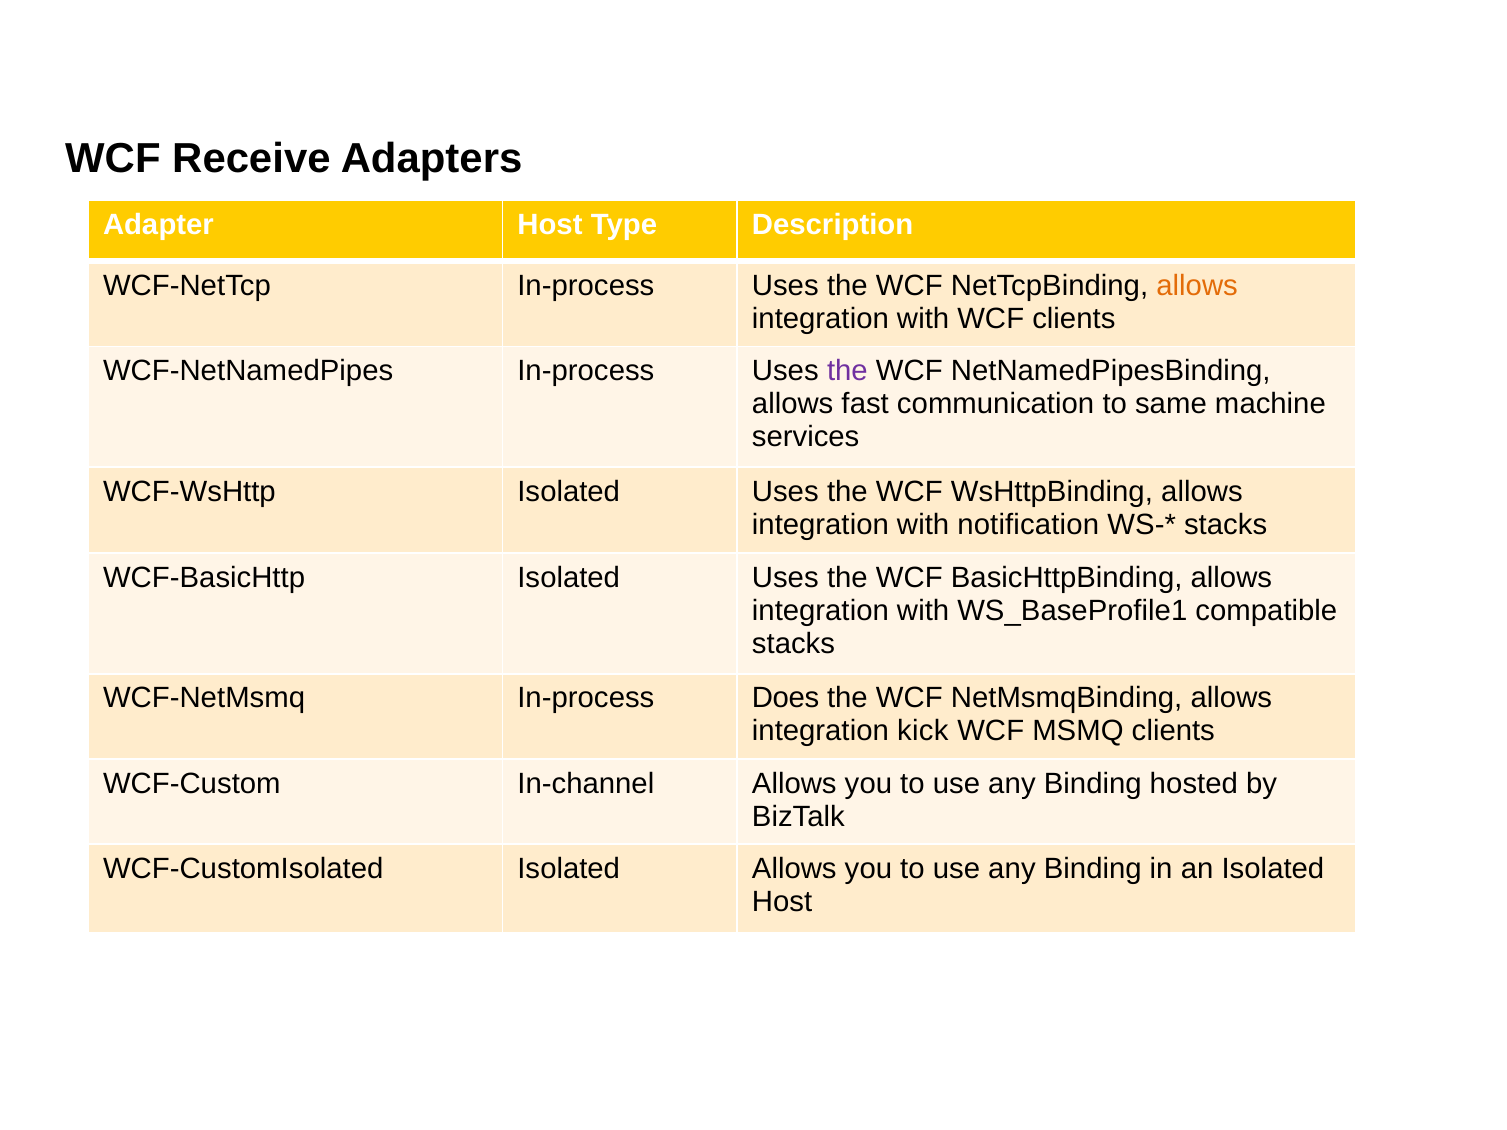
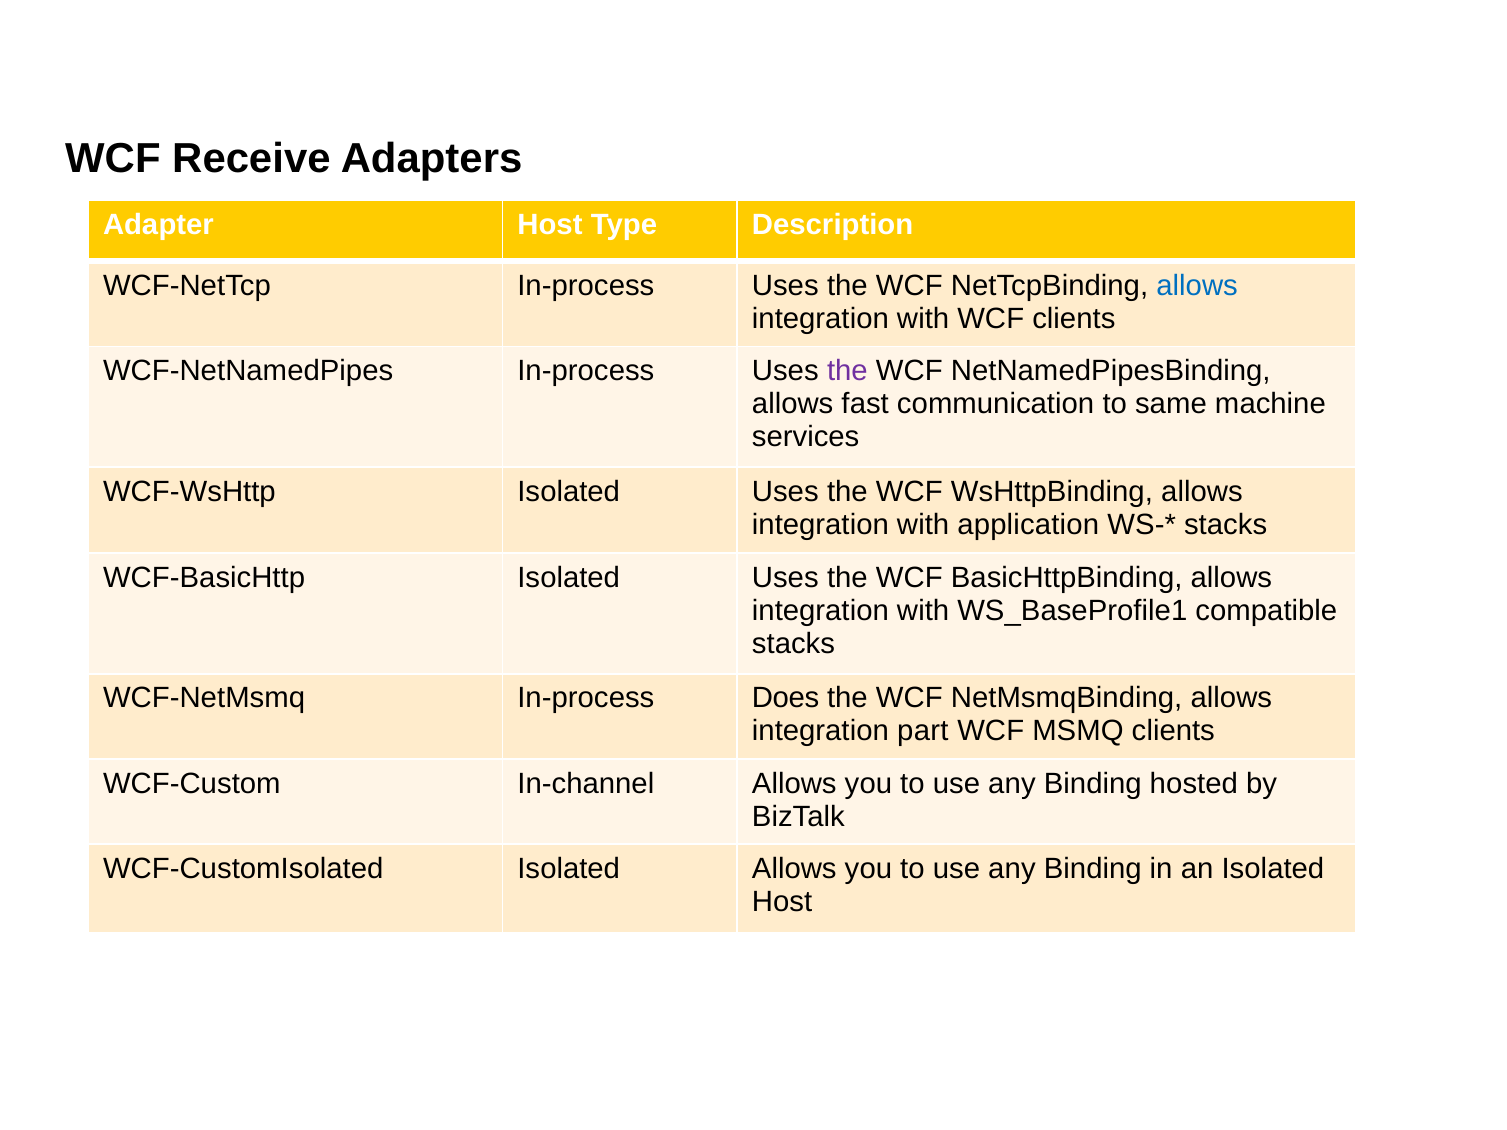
allows at (1197, 286) colour: orange -> blue
notification: notification -> application
kick: kick -> part
